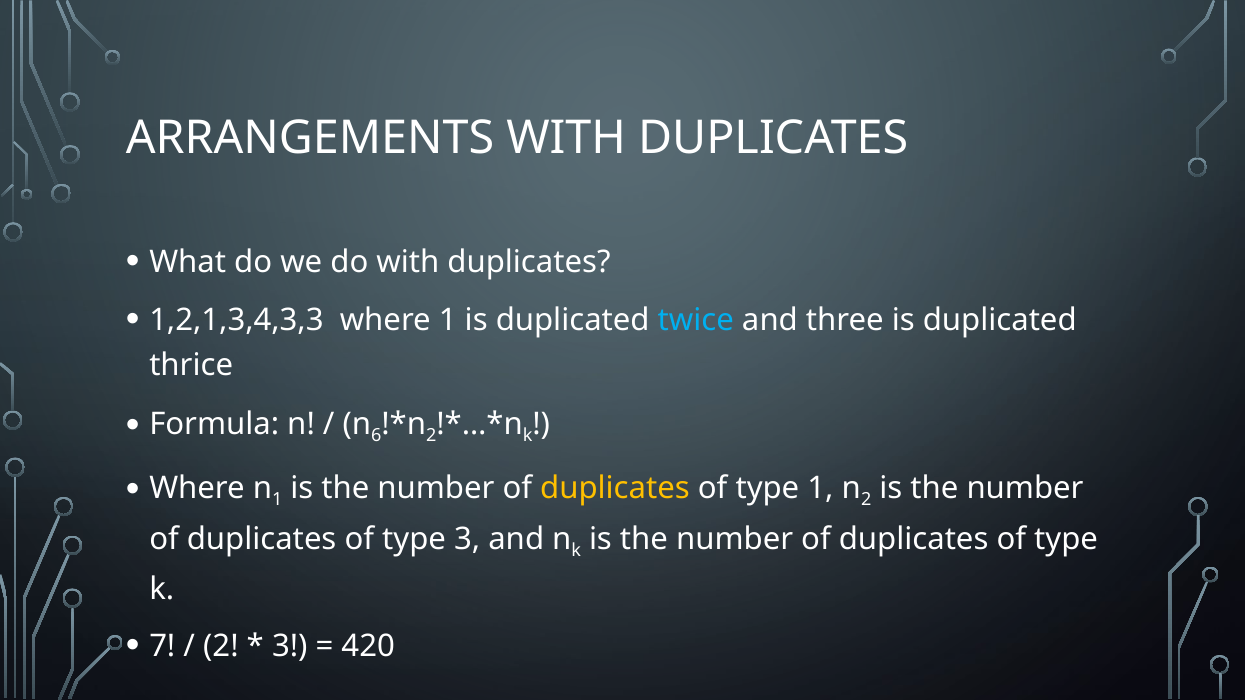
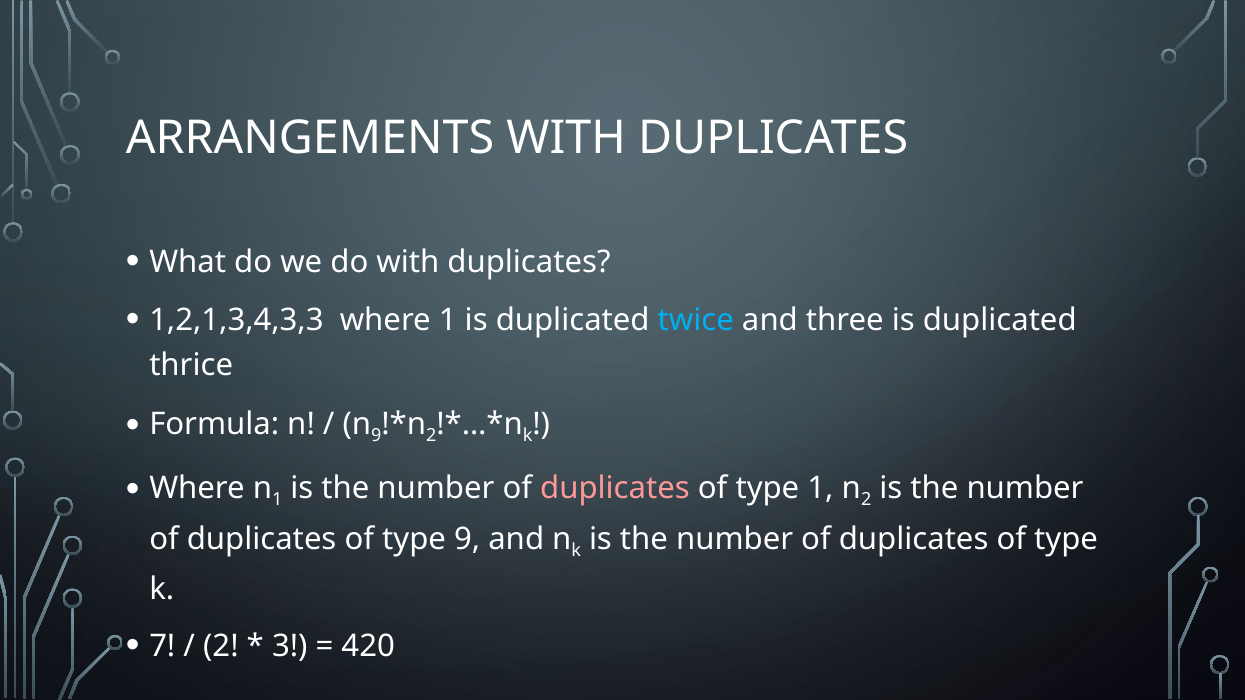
n 6: 6 -> 9
duplicates at (615, 488) colour: yellow -> pink
type 3: 3 -> 9
